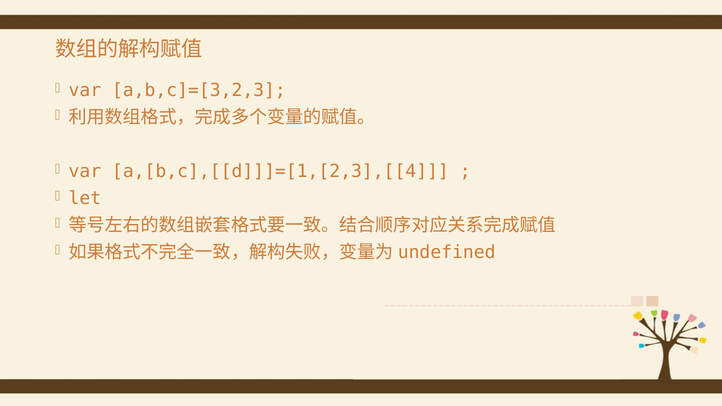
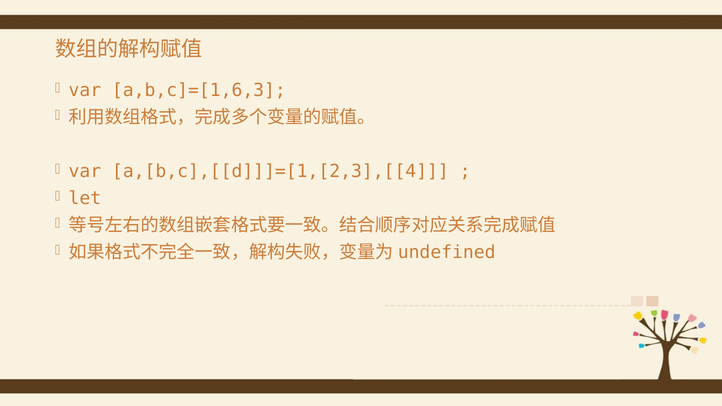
a,b,c]=[3,2,3: a,b,c]=[3,2,3 -> a,b,c]=[1,6,3
